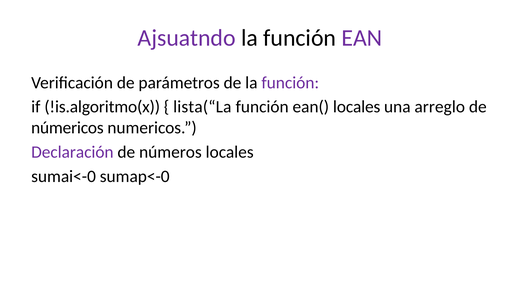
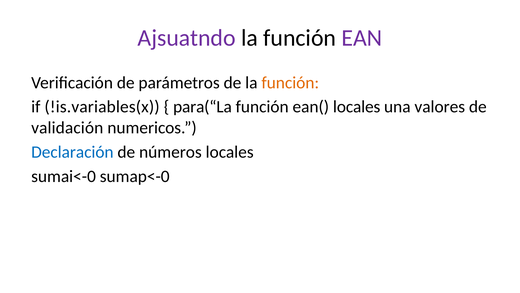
función at (290, 82) colour: purple -> orange
!is.algoritmo(x: !is.algoritmo(x -> !is.variables(x
lista(“La: lista(“La -> para(“La
arreglo: arreglo -> valores
númericos: númericos -> validación
Declaración colour: purple -> blue
